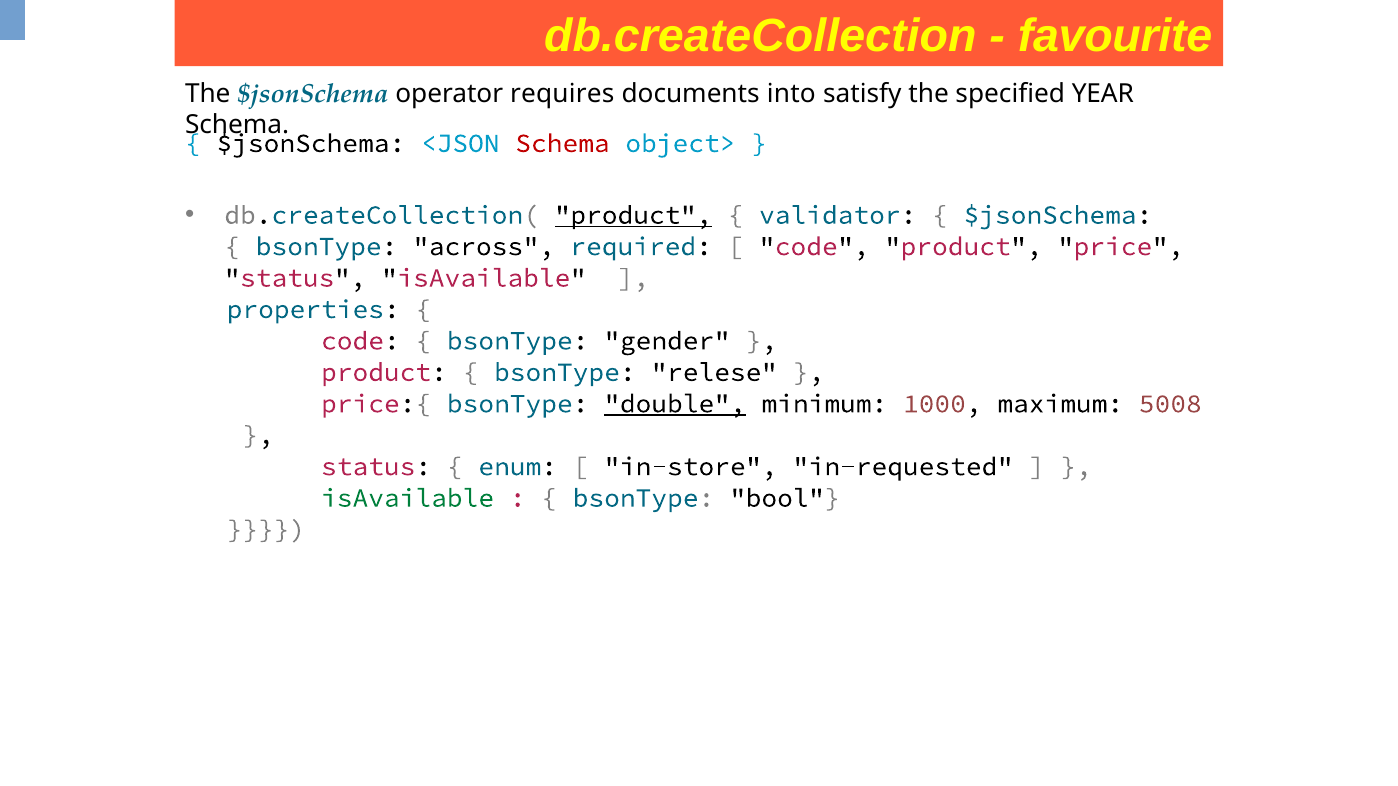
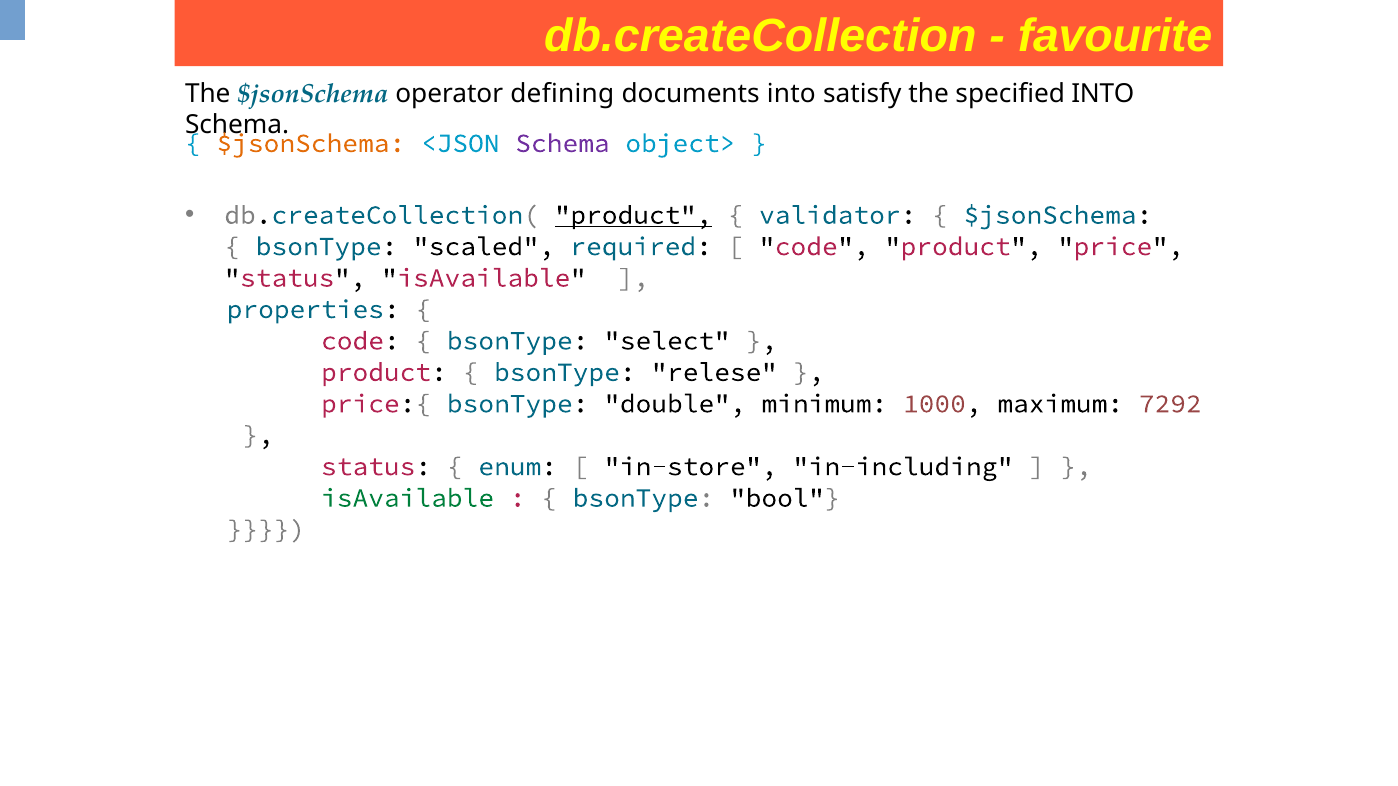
requires: requires -> defining
specified YEAR: YEAR -> INTO
$jsonSchema at (311, 143) colour: black -> orange
Schema at (562, 143) colour: red -> purple
across: across -> scaled
gender: gender -> select
double underline: present -> none
5008: 5008 -> 7292
in-requested: in-requested -> in-including
